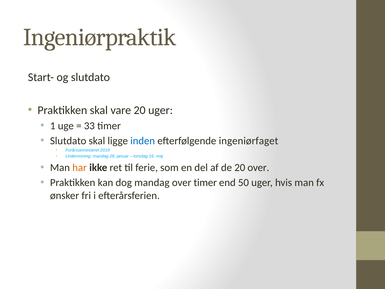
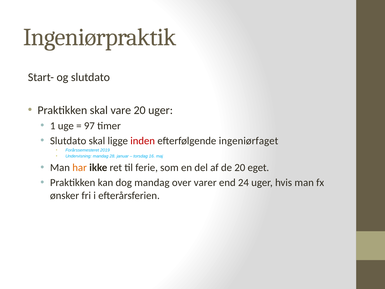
33: 33 -> 97
inden colour: blue -> red
20 over: over -> eget
over timer: timer -> varer
50: 50 -> 24
